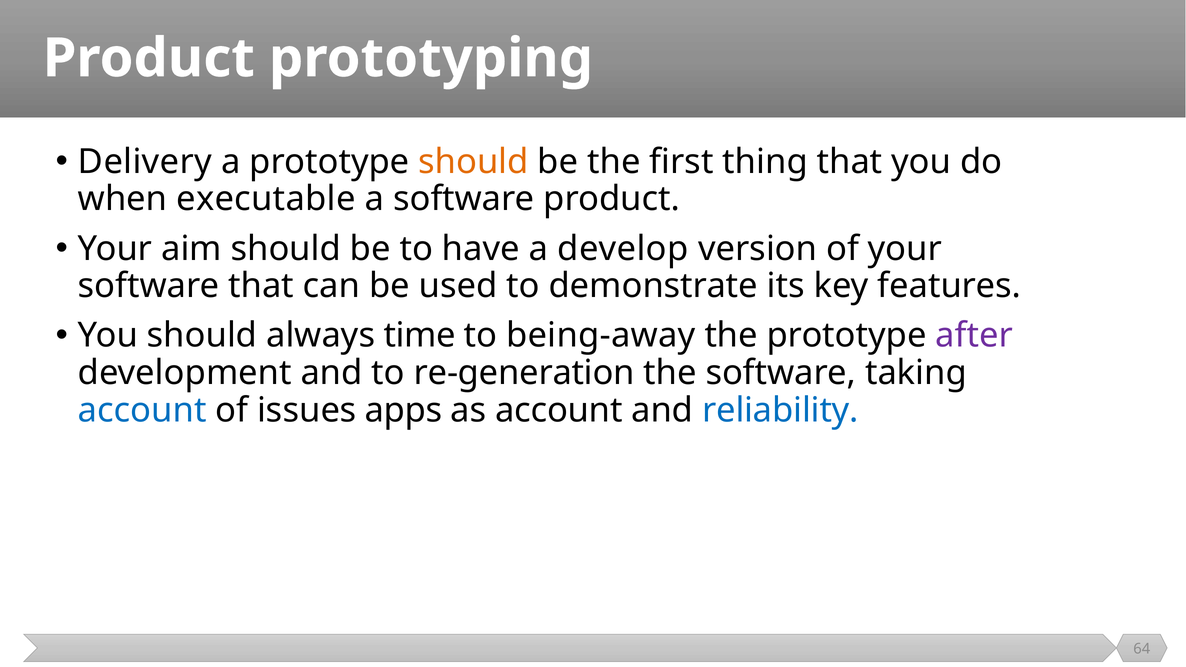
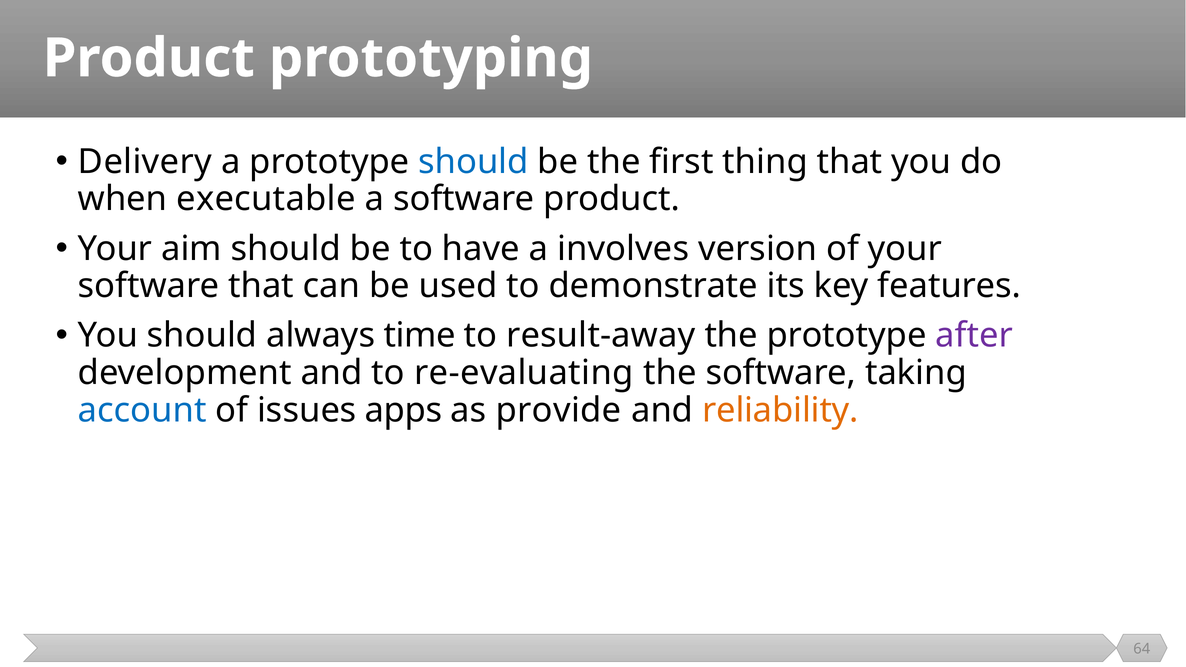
should at (473, 162) colour: orange -> blue
develop: develop -> involves
being-away: being-away -> result-away
re-generation: re-generation -> re-evaluating
as account: account -> provide
reliability colour: blue -> orange
